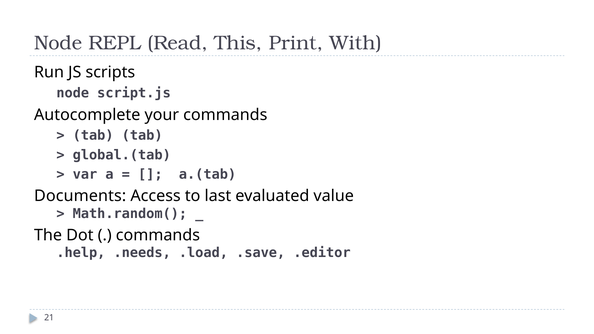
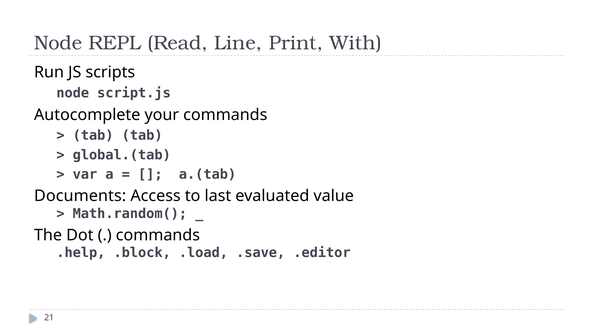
This: This -> Line
.needs: .needs -> .block
